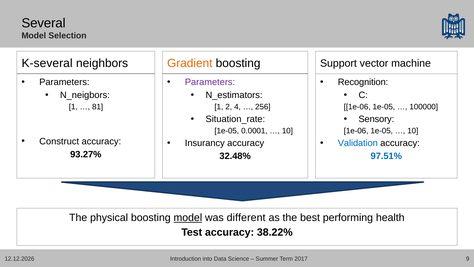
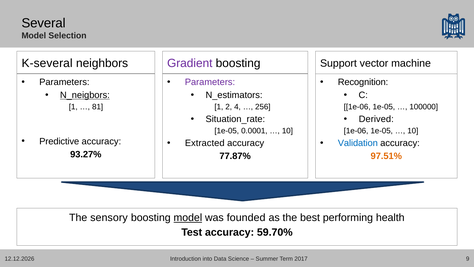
Gradient colour: orange -> purple
N_neigbors underline: none -> present
Sensory: Sensory -> Derived
Construct: Construct -> Predictive
Insurancy: Insurancy -> Extracted
32.48%: 32.48% -> 77.87%
97.51% colour: blue -> orange
physical: physical -> sensory
different: different -> founded
38.22%: 38.22% -> 59.70%
